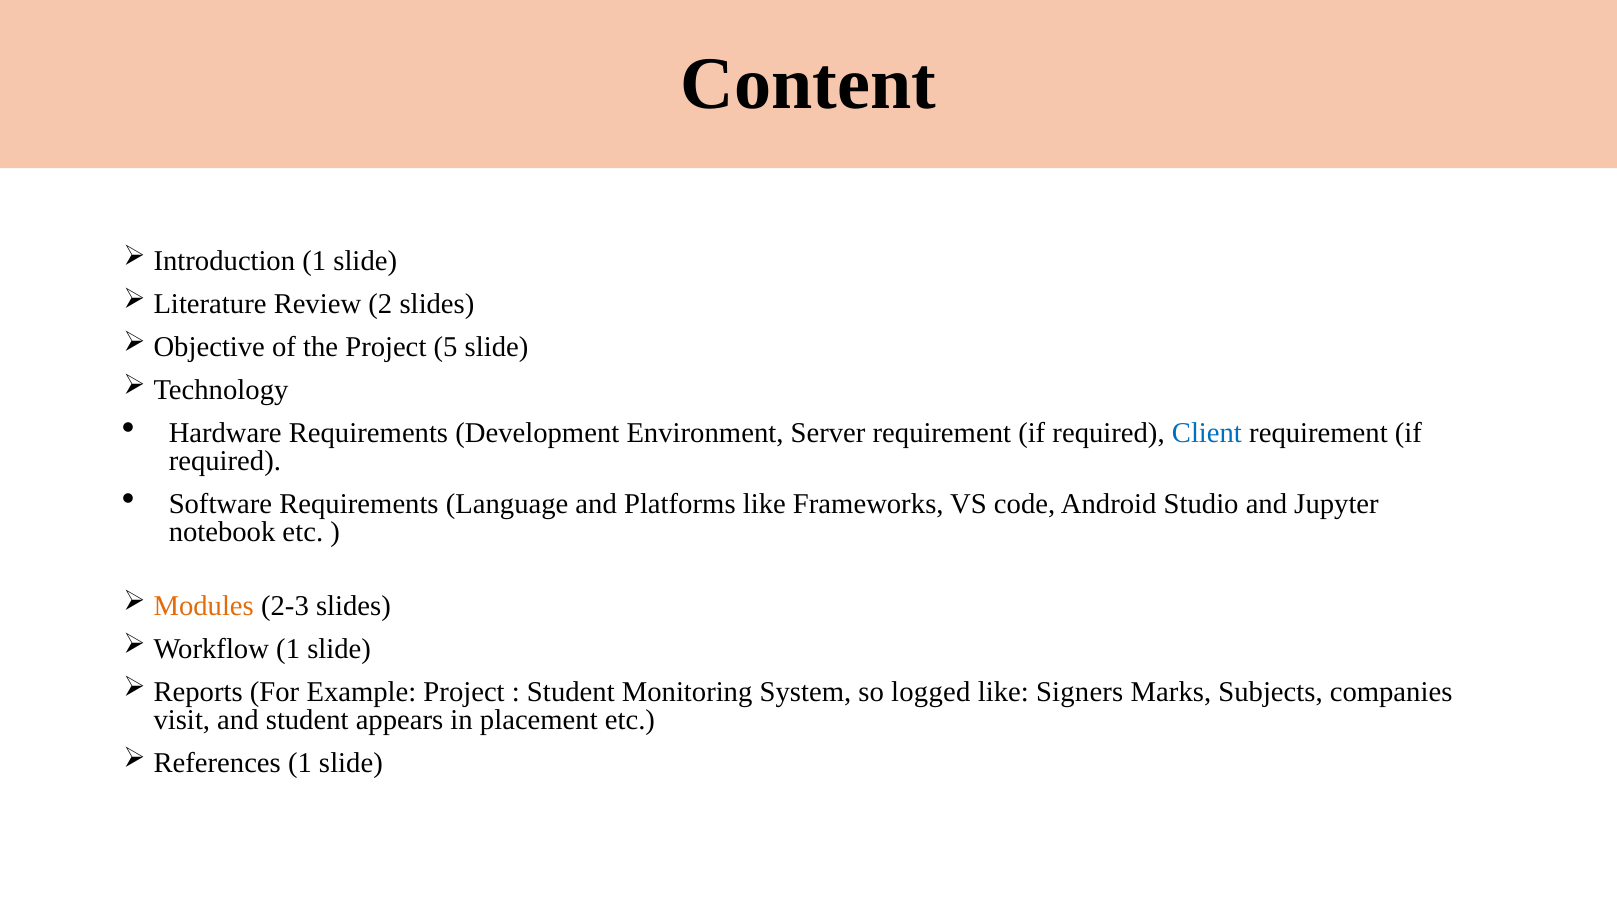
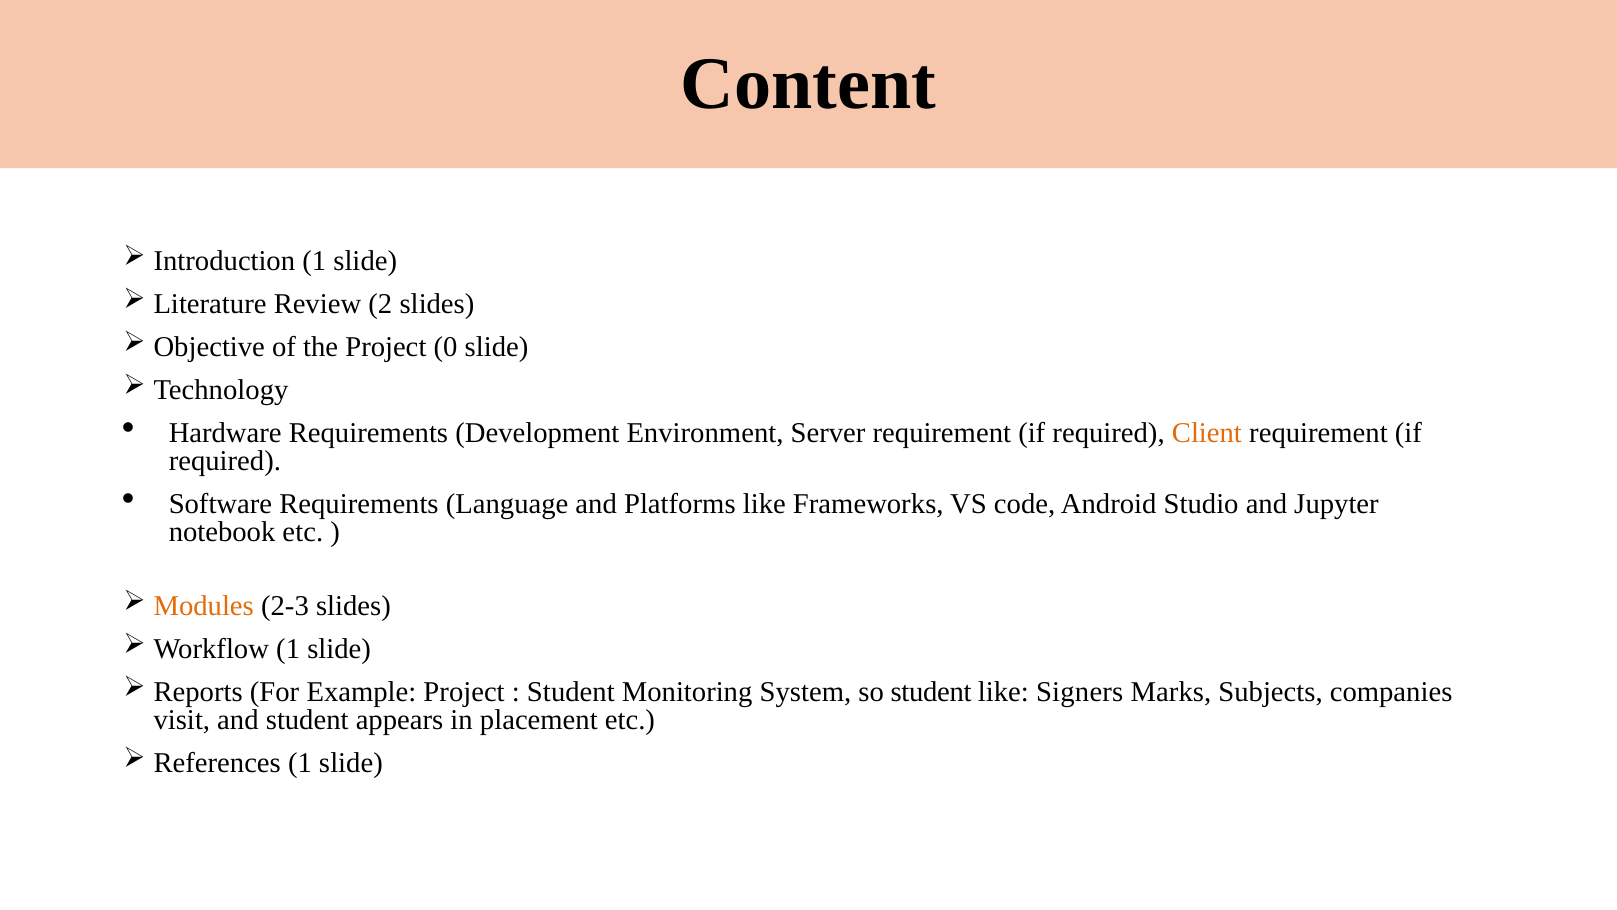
5: 5 -> 0
Client colour: blue -> orange
so logged: logged -> student
